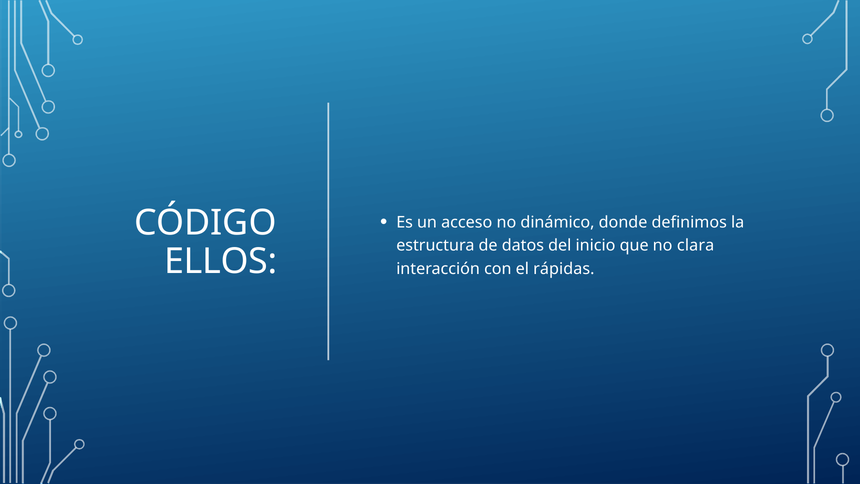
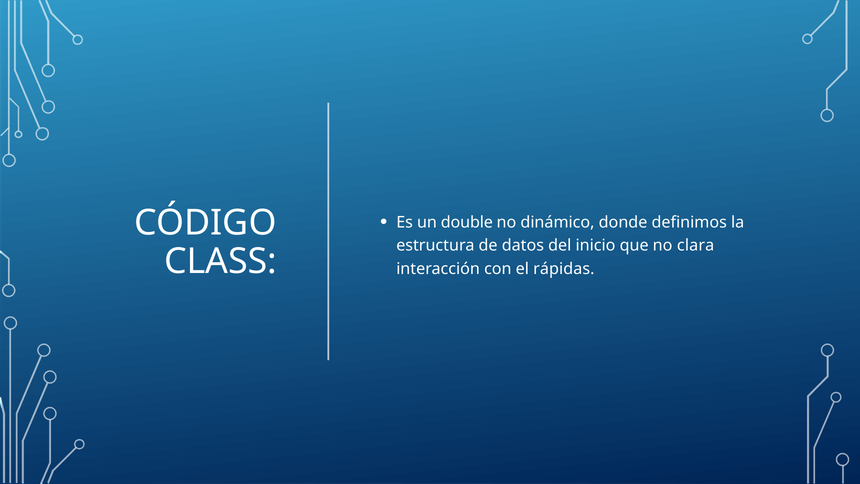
acceso: acceso -> double
ELLOS: ELLOS -> CLASS
